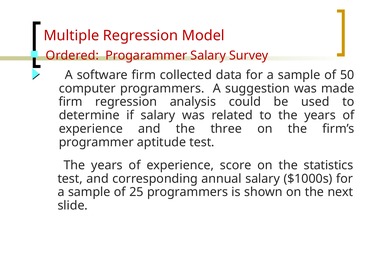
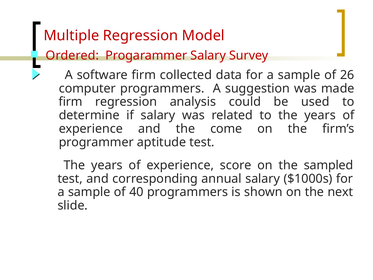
50: 50 -> 26
three: three -> come
statistics: statistics -> sampled
25: 25 -> 40
